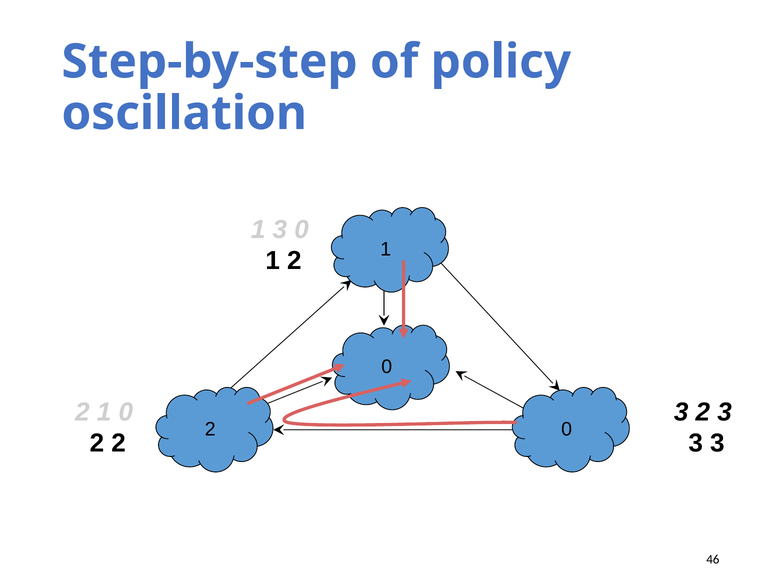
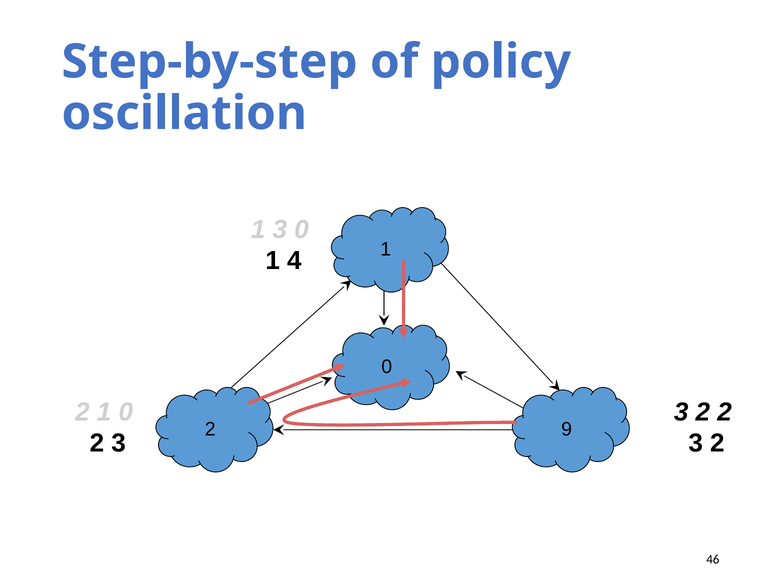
2 at (294, 261): 2 -> 4
3 at (725, 412): 3 -> 2
2 0: 0 -> 9
2 at (119, 443): 2 -> 3
3 at (717, 443): 3 -> 2
